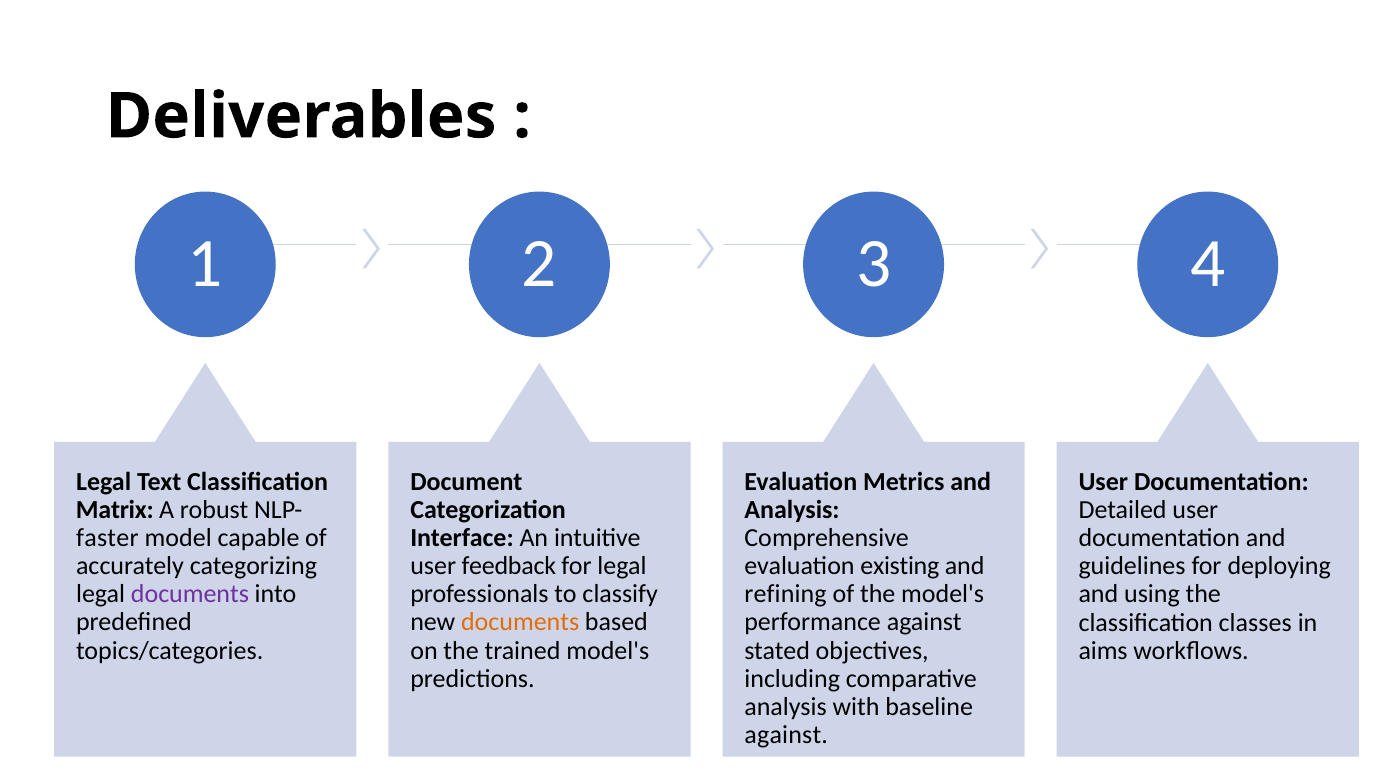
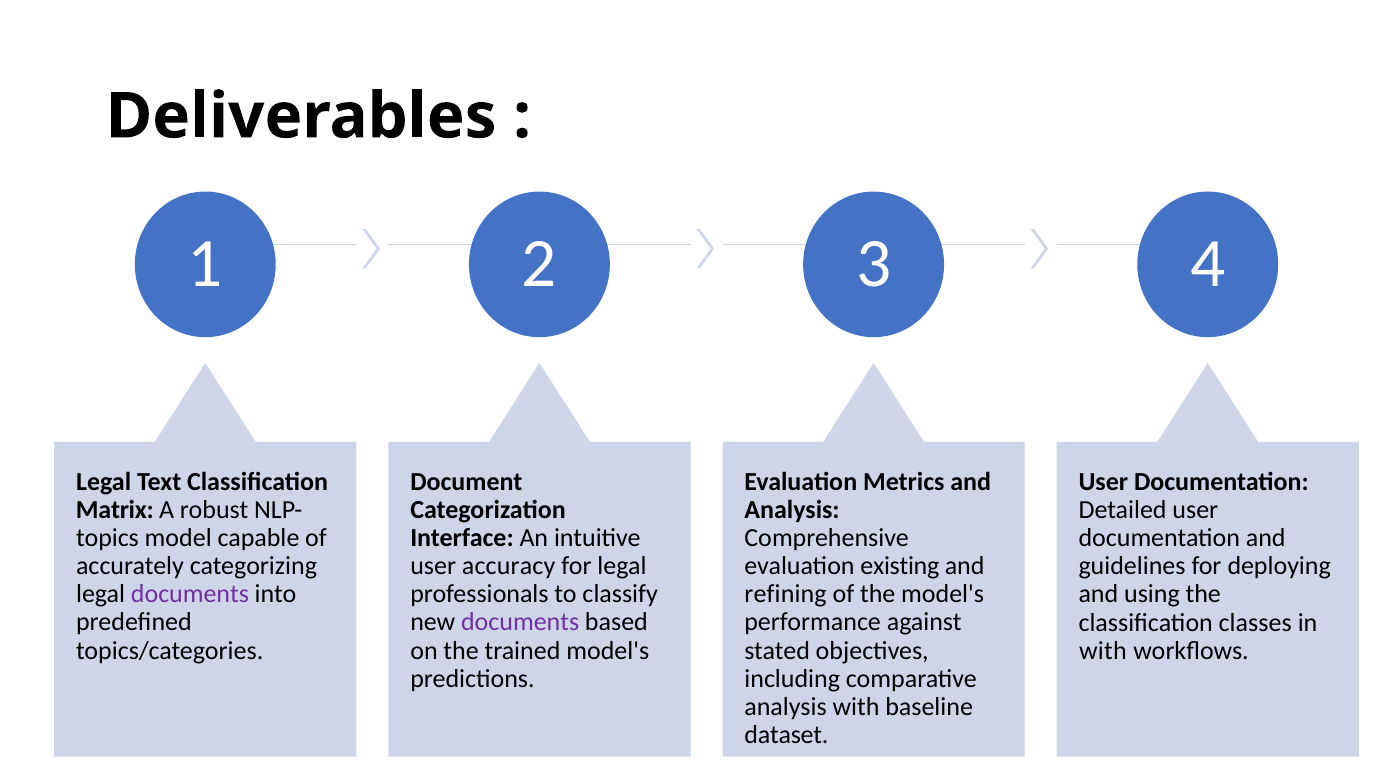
faster: faster -> topics
feedback: feedback -> accuracy
documents at (520, 623) colour: orange -> purple
aims at (1103, 651): aims -> with
against at (786, 735): against -> dataset
